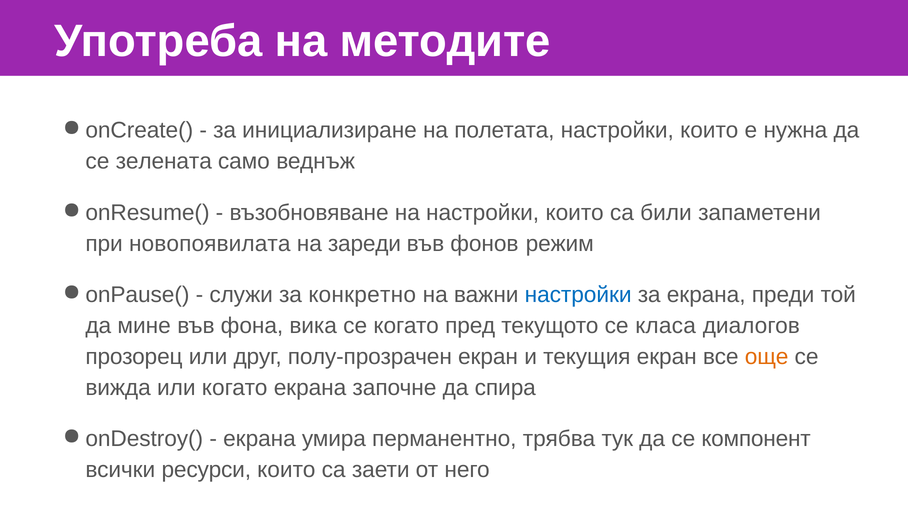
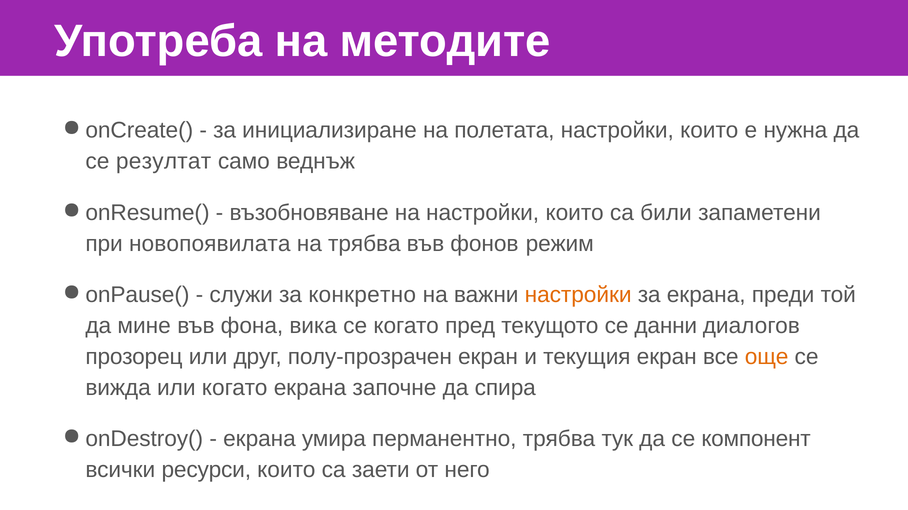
зелената: зелената -> резултат
на зареди: зареди -> трябва
настройки at (578, 295) colour: blue -> orange
класа: класа -> данни
